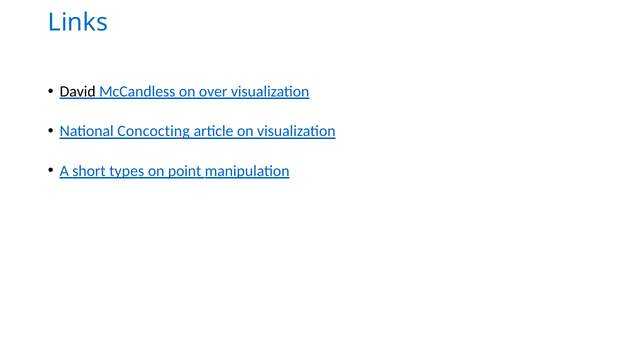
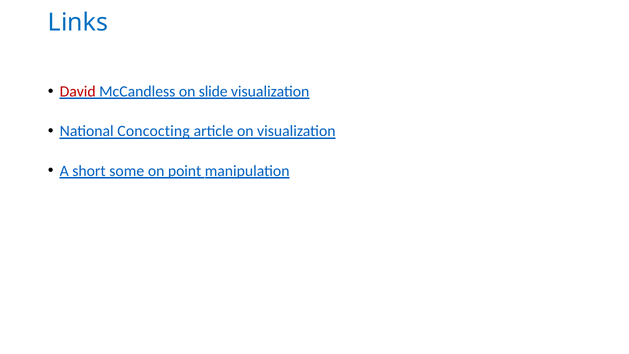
David colour: black -> red
over: over -> slide
types: types -> some
